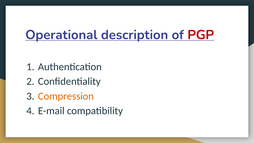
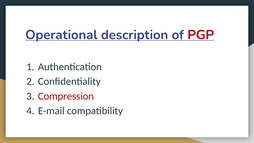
Compression colour: orange -> red
